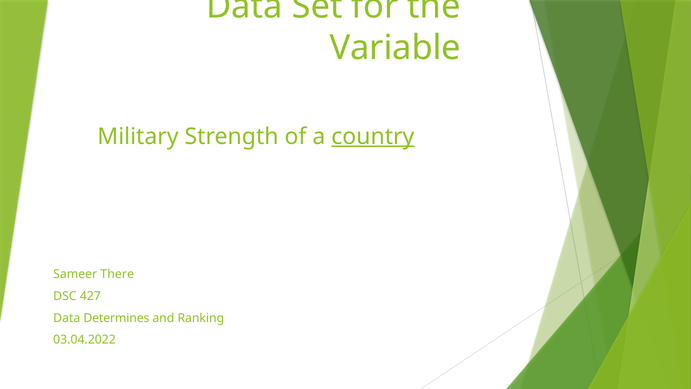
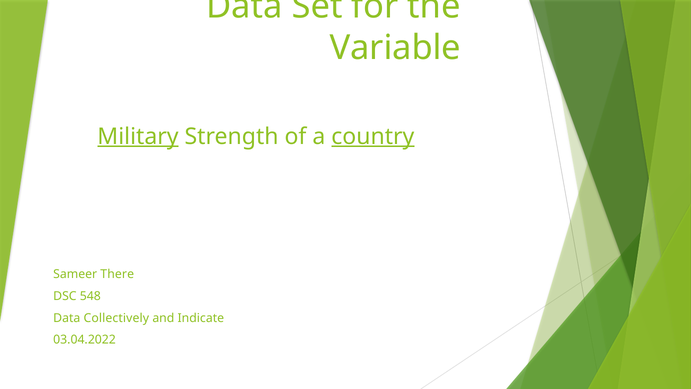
Military underline: none -> present
427: 427 -> 548
Determines: Determines -> Collectively
Ranking: Ranking -> Indicate
